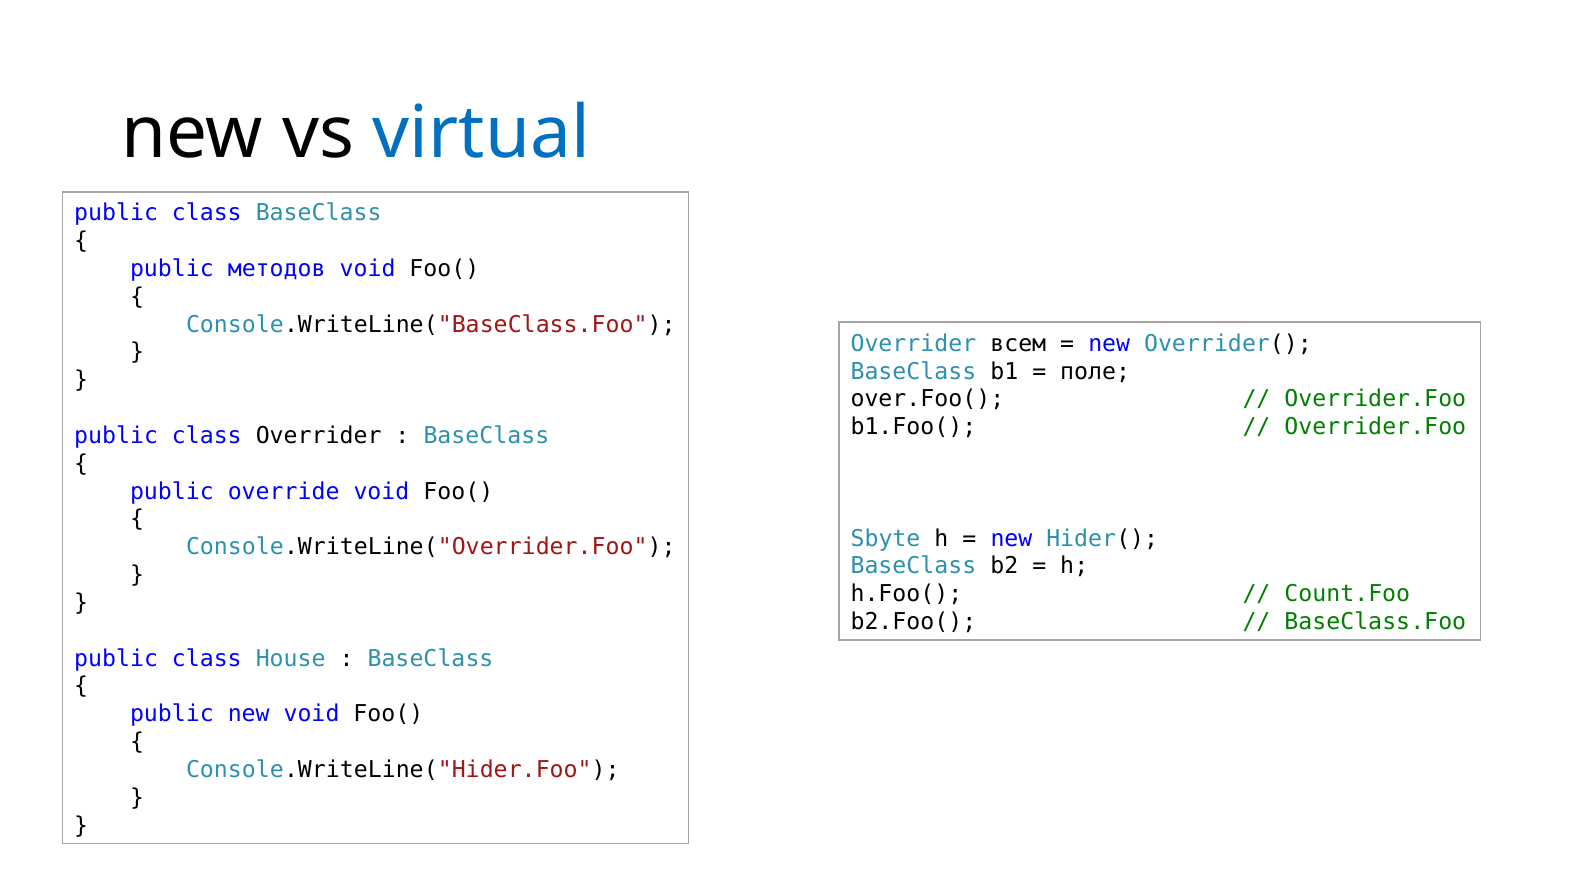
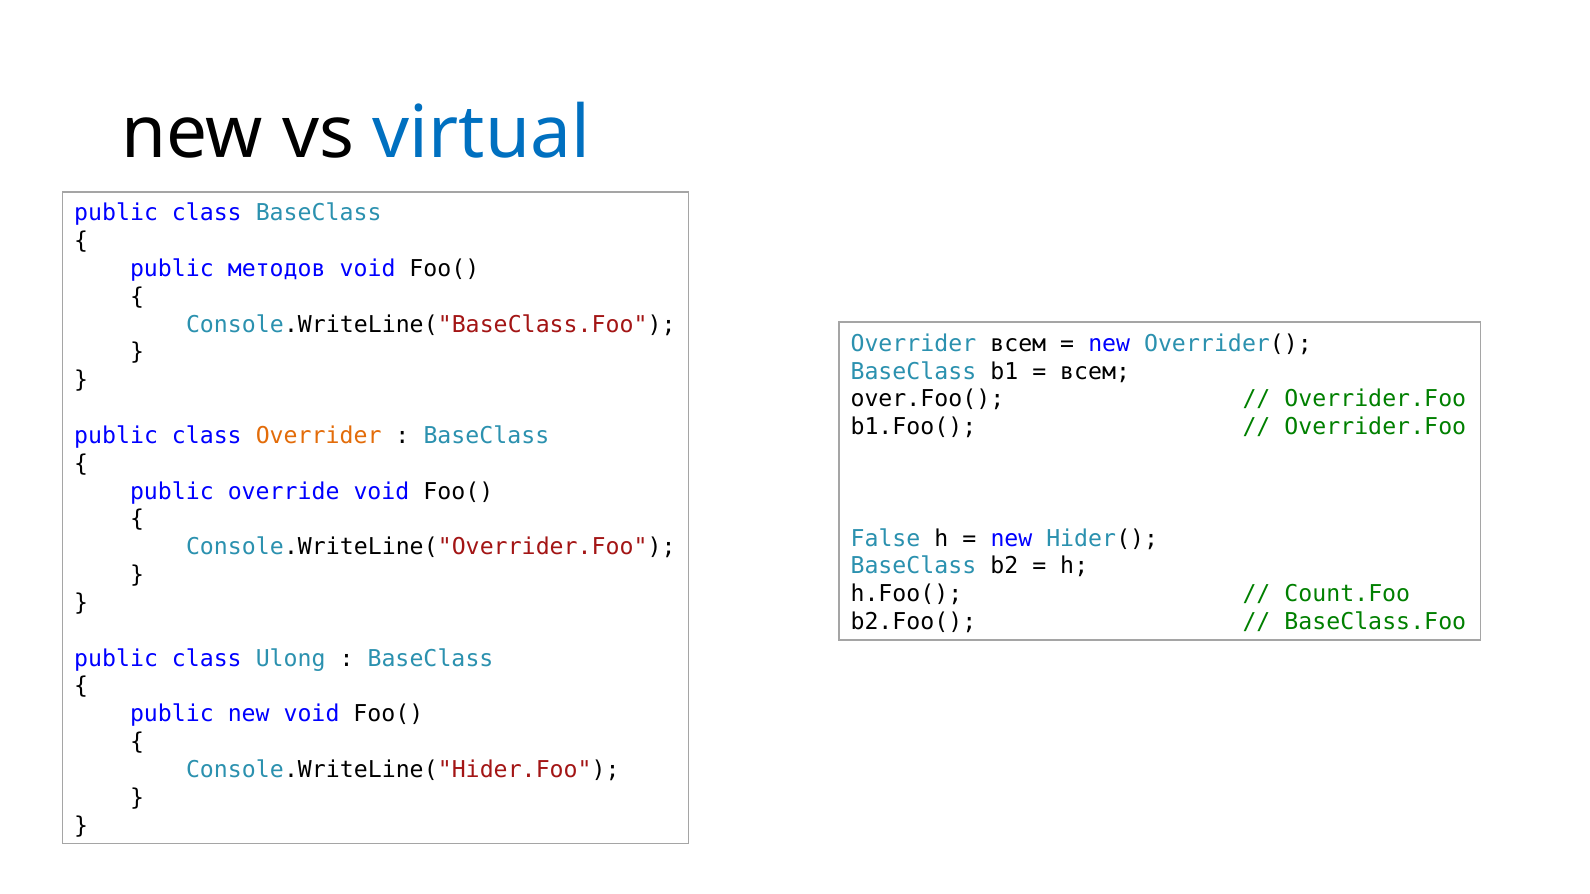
поле at (1095, 372): поле -> всем
Overrider at (319, 436) colour: black -> orange
Sbyte: Sbyte -> False
House: House -> Ulong
